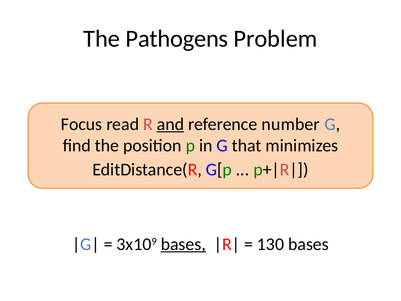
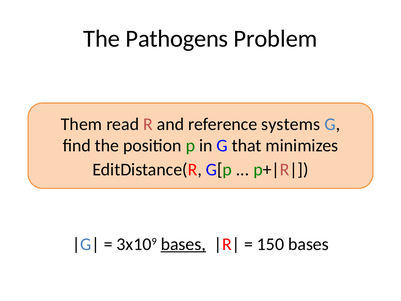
Focus: Focus -> Them
and underline: present -> none
number: number -> systems
130: 130 -> 150
